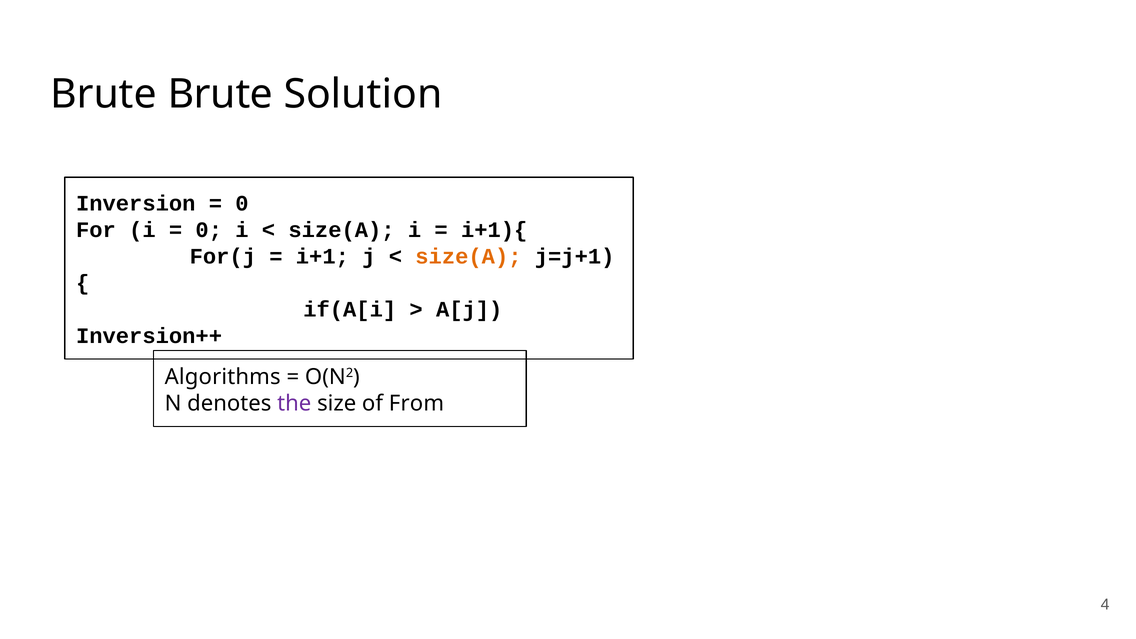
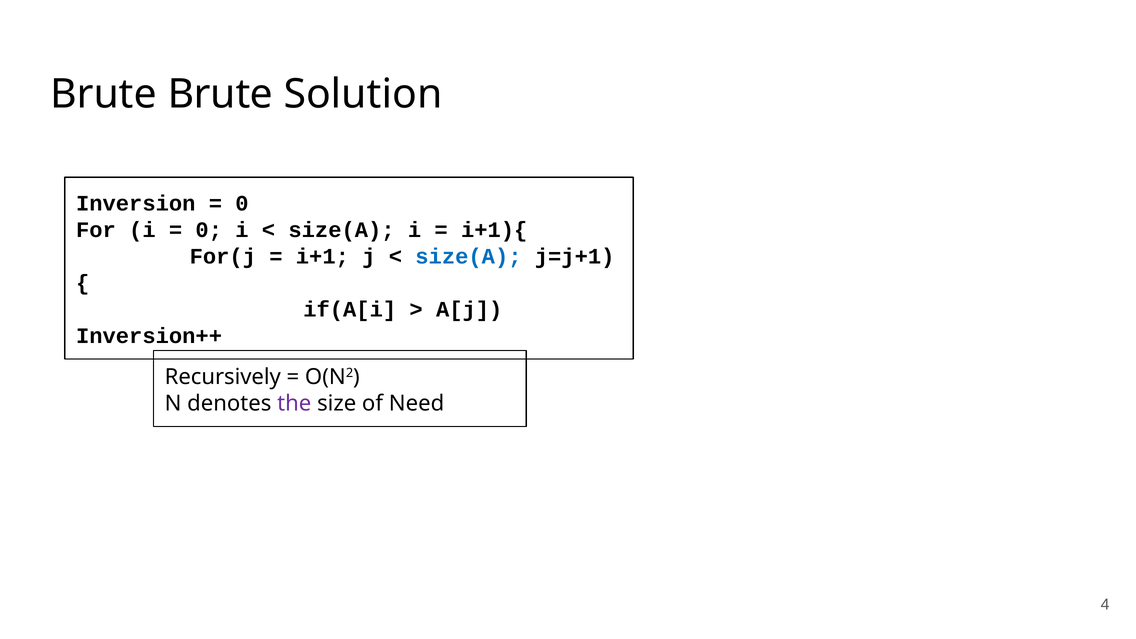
size(A at (468, 256) colour: orange -> blue
Algorithms: Algorithms -> Recursively
From: From -> Need
